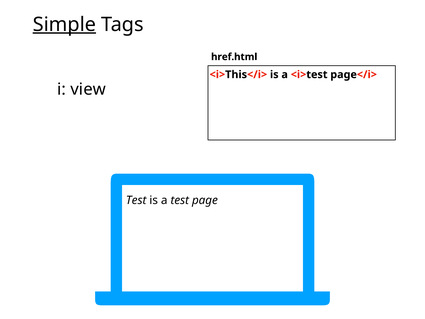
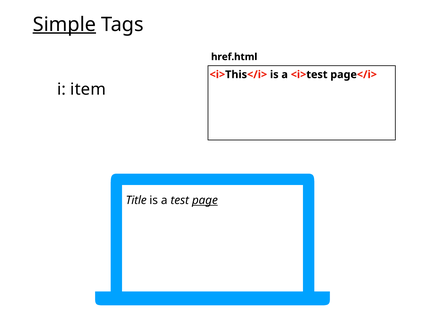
view: view -> item
Test at (136, 200): Test -> Title
page underline: none -> present
